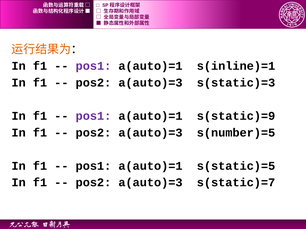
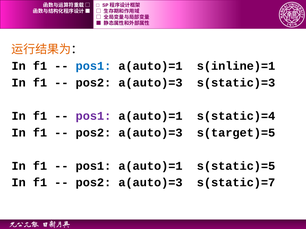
pos1 at (93, 66) colour: purple -> blue
s(static)=9: s(static)=9 -> s(static)=4
s(number)=5: s(number)=5 -> s(target)=5
